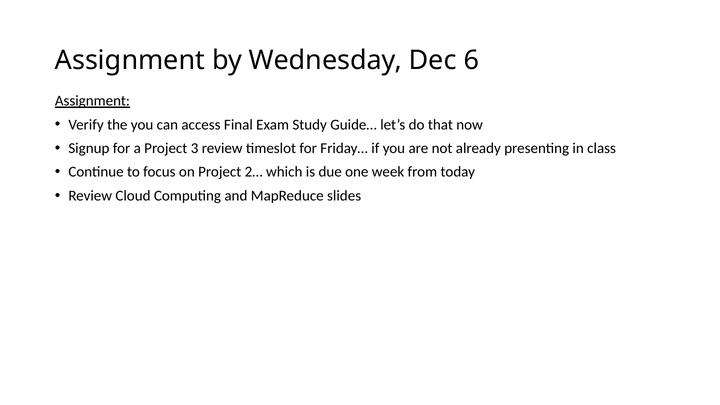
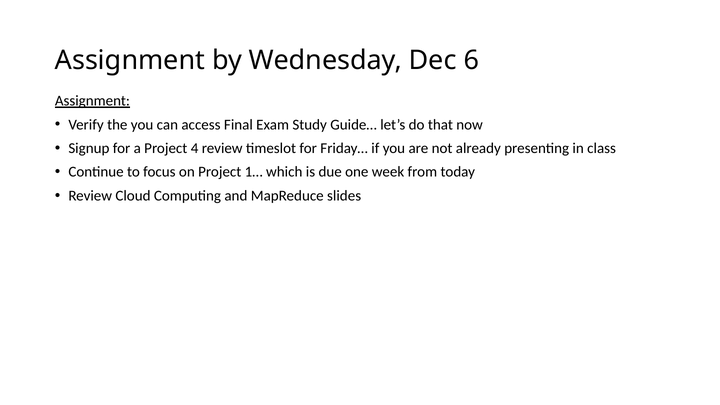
3: 3 -> 4
2…: 2… -> 1…
